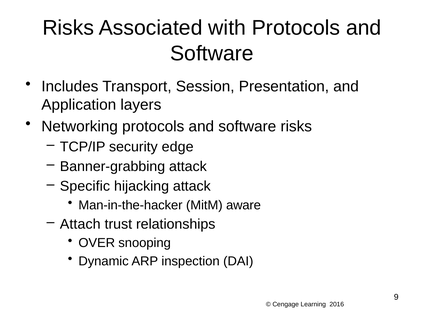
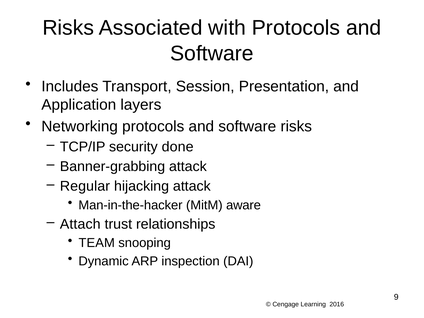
edge: edge -> done
Specific: Specific -> Regular
OVER: OVER -> TEAM
